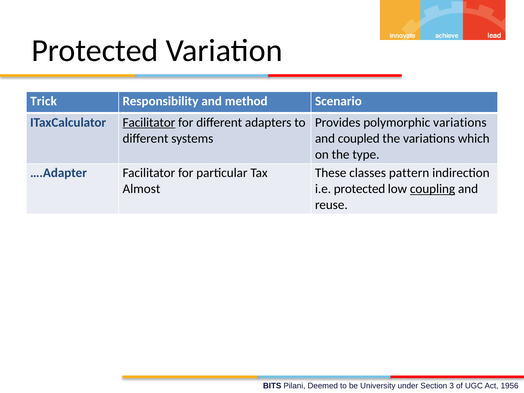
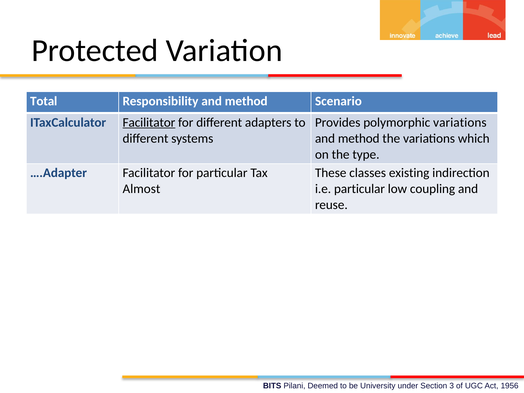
Trick: Trick -> Total
coupled at (359, 138): coupled -> method
pattern: pattern -> existing
i.e protected: protected -> particular
coupling underline: present -> none
